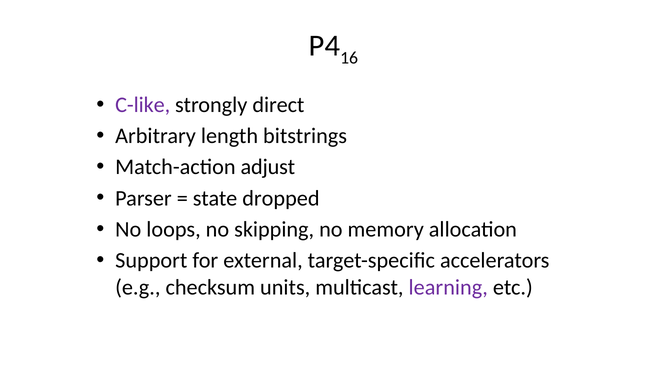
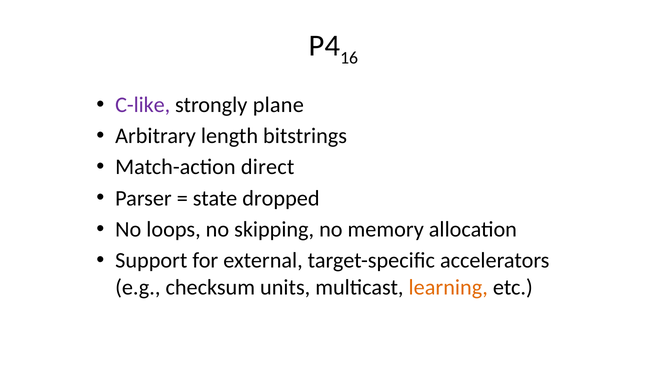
direct: direct -> plane
adjust: adjust -> direct
learning colour: purple -> orange
